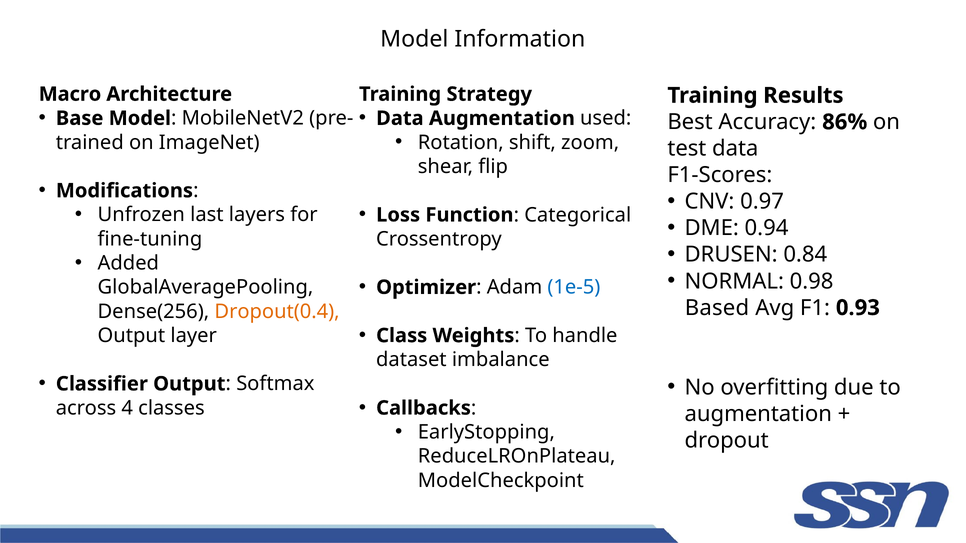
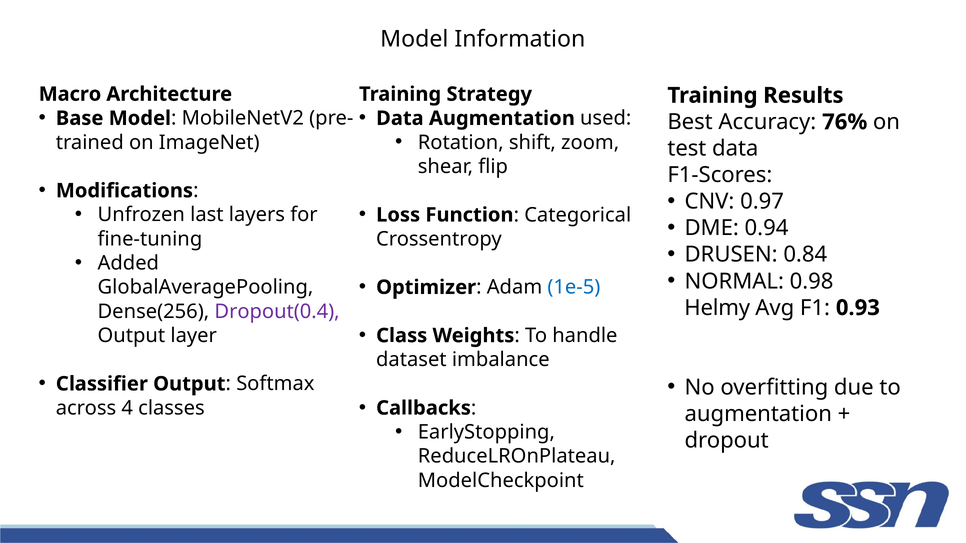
86%: 86% -> 76%
Based: Based -> Helmy
Dropout(0.4 colour: orange -> purple
